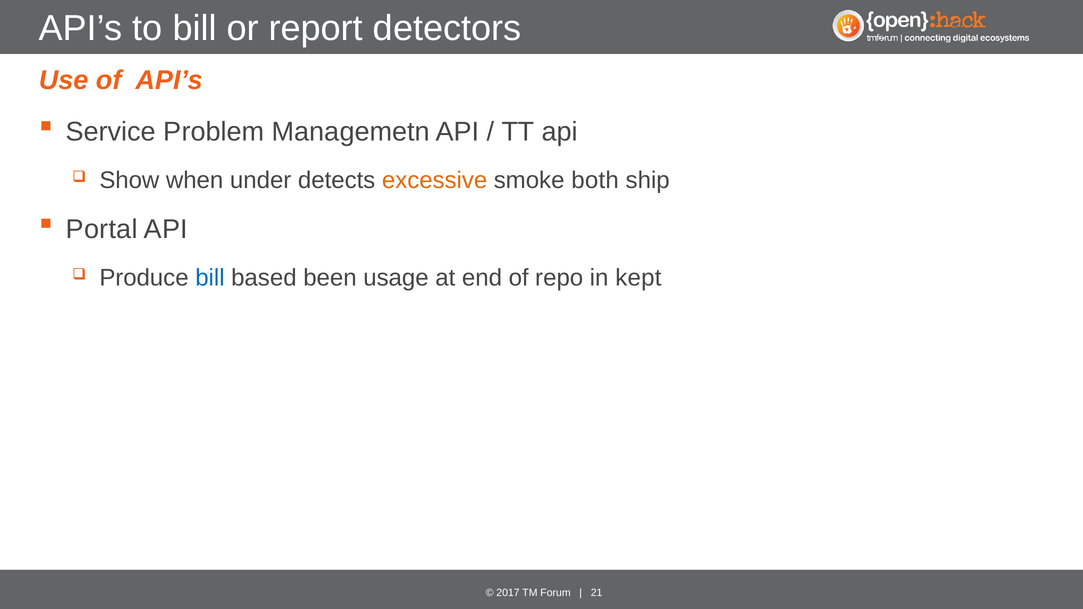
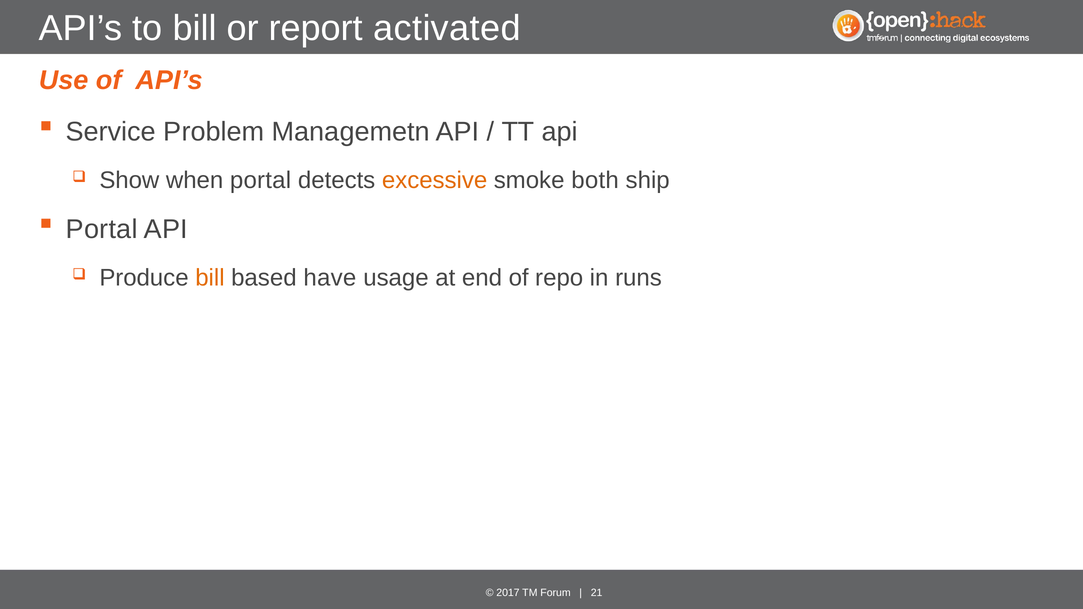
detectors: detectors -> activated
when under: under -> portal
bill at (210, 278) colour: blue -> orange
been: been -> have
kept: kept -> runs
